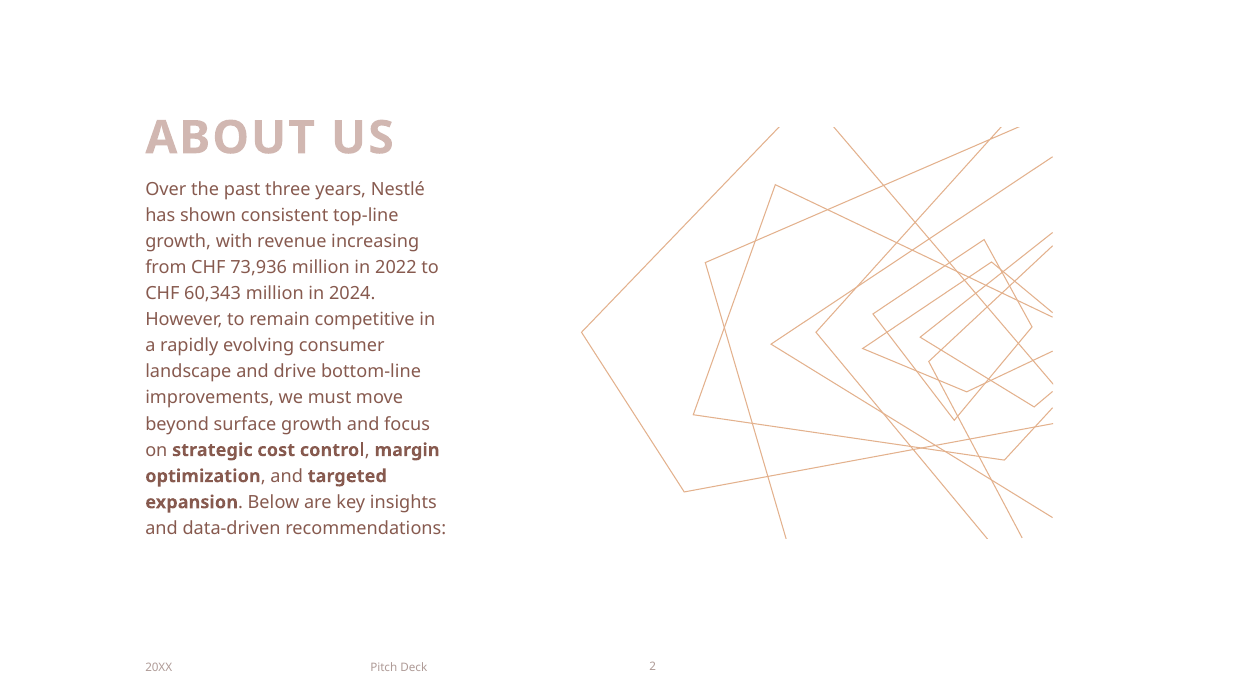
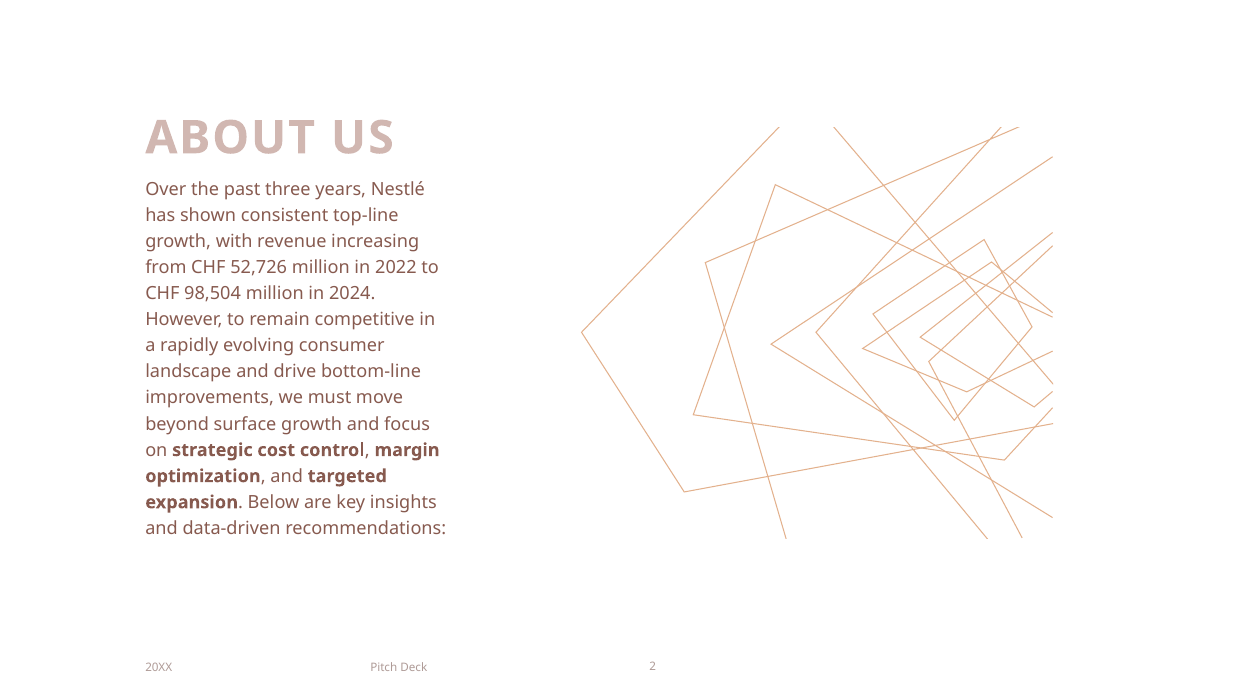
73,936: 73,936 -> 52,726
60,343: 60,343 -> 98,504
